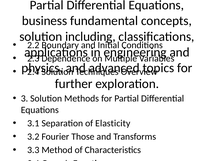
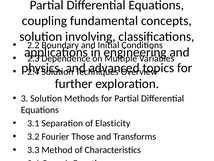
business: business -> coupling
including: including -> involving
